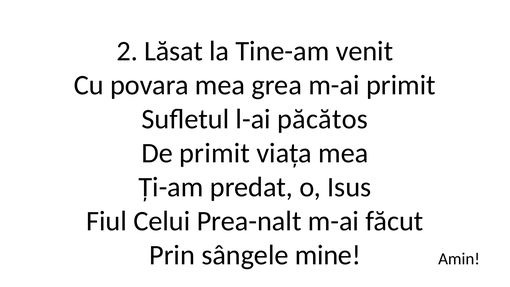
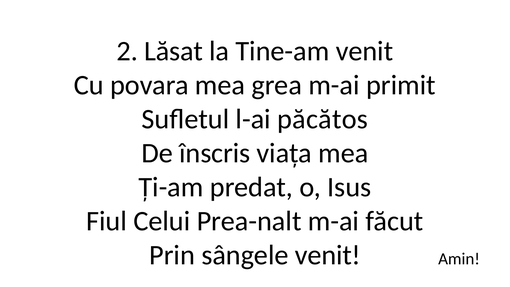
De primit: primit -> înscris
sângele mine: mine -> venit
